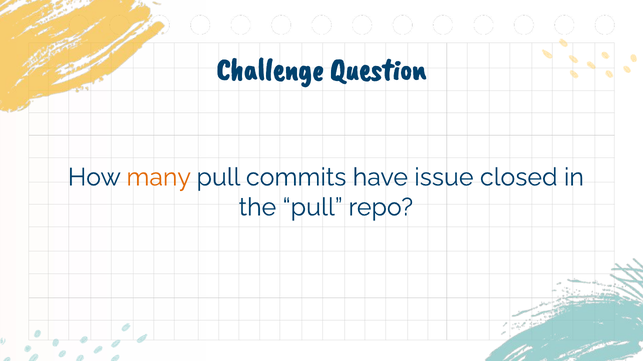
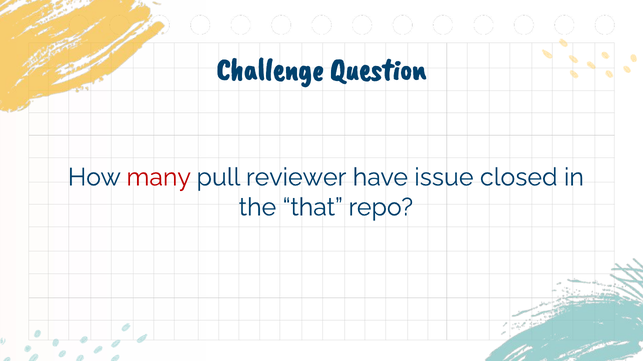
many colour: orange -> red
commits: commits -> reviewer
the pull: pull -> that
